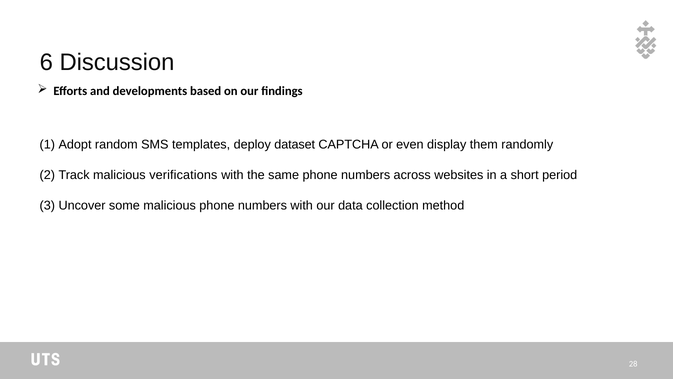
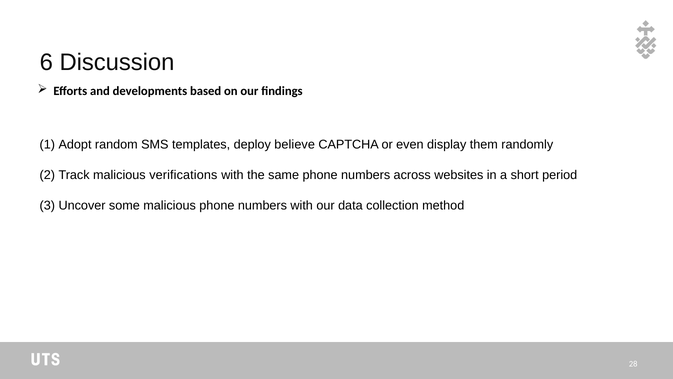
dataset: dataset -> believe
